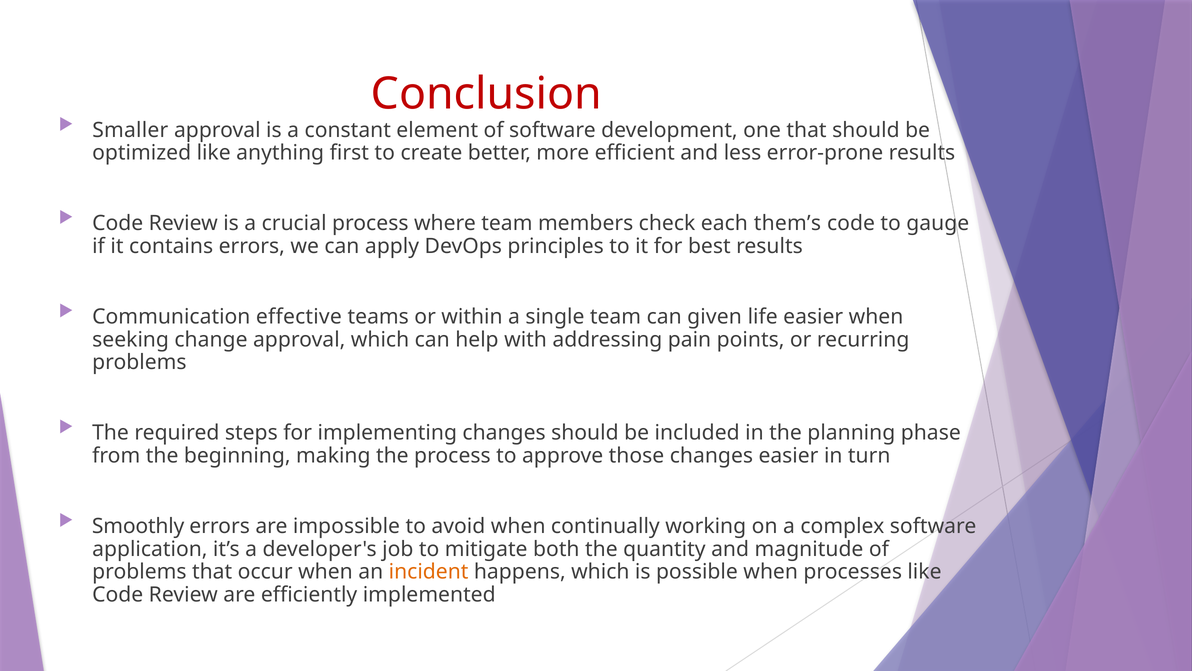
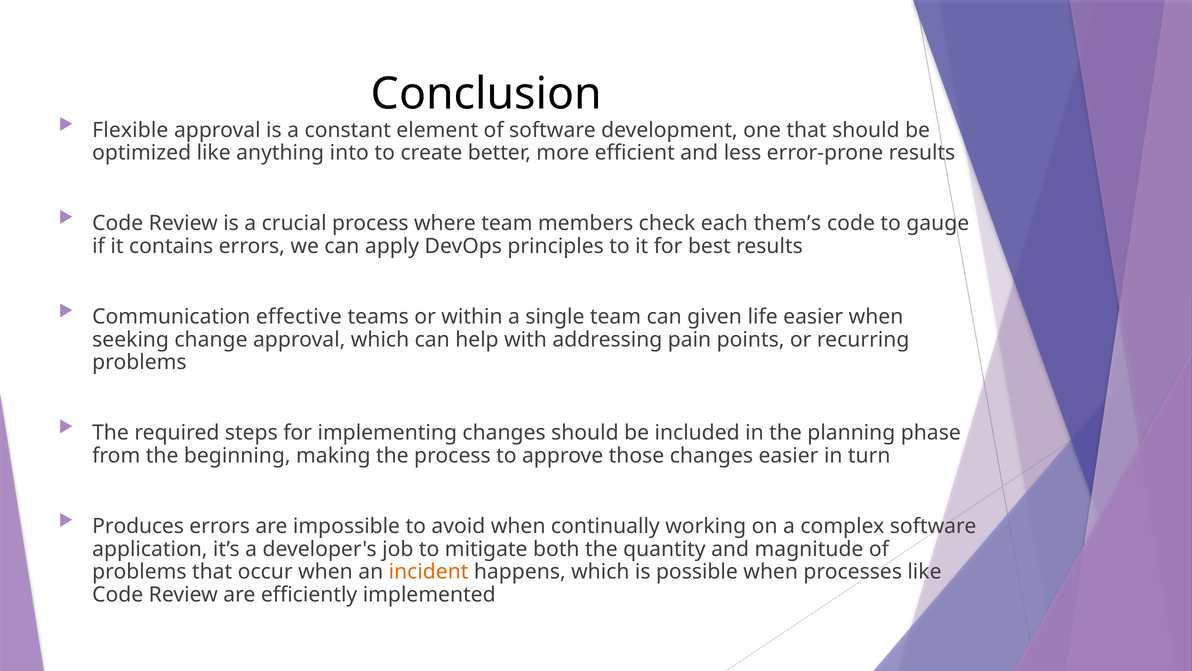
Conclusion colour: red -> black
Smaller: Smaller -> Flexible
first: first -> into
Smoothly: Smoothly -> Produces
